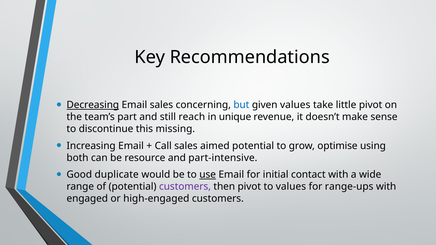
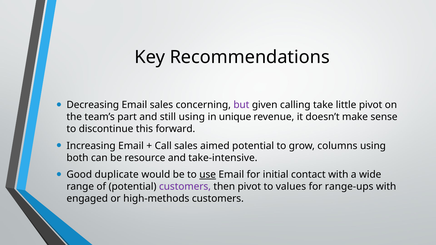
Decreasing underline: present -> none
but colour: blue -> purple
given values: values -> calling
still reach: reach -> using
missing: missing -> forward
optimise: optimise -> columns
part-intensive: part-intensive -> take-intensive
high-engaged: high-engaged -> high-methods
